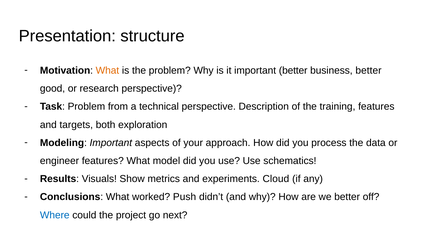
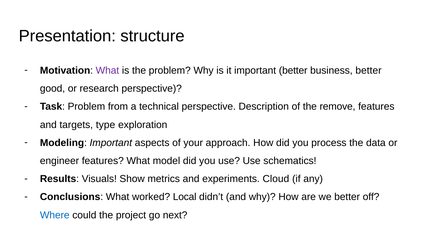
What at (107, 71) colour: orange -> purple
training: training -> remove
both: both -> type
Push: Push -> Local
